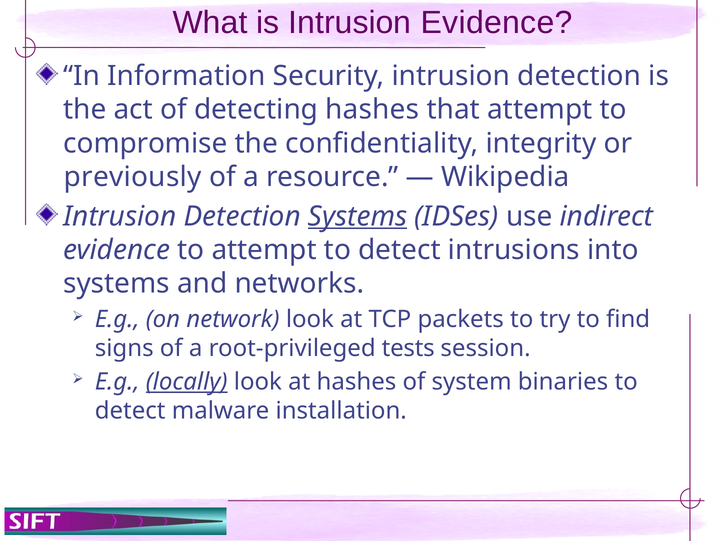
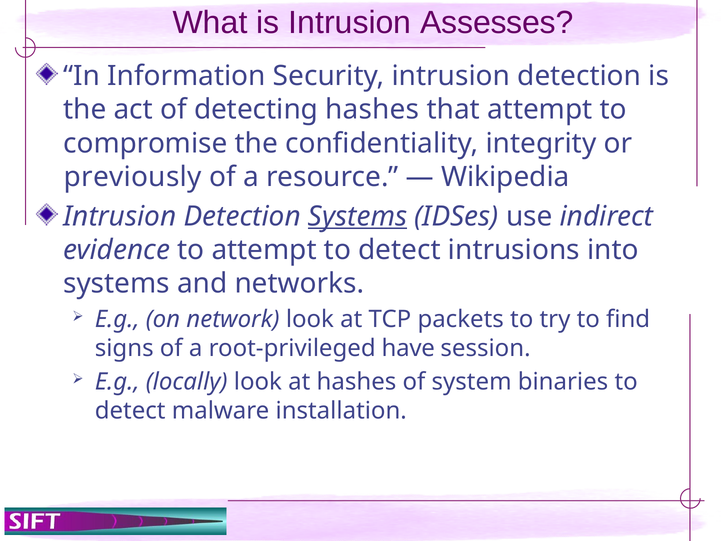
Intrusion Evidence: Evidence -> Assesses
tests: tests -> have
locally underline: present -> none
